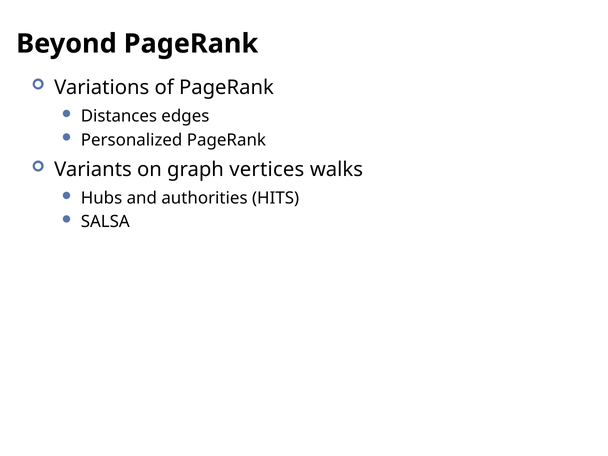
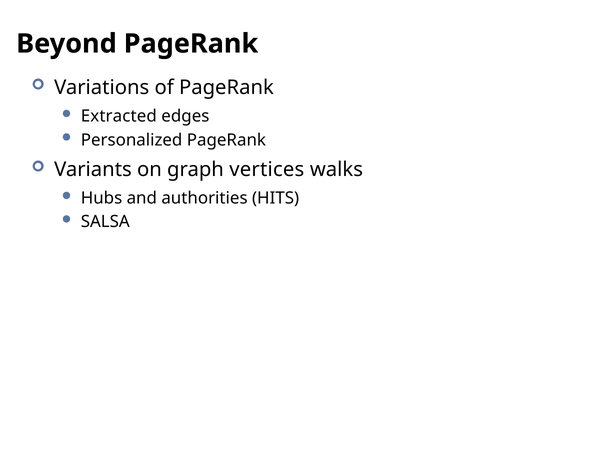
Distances: Distances -> Extracted
